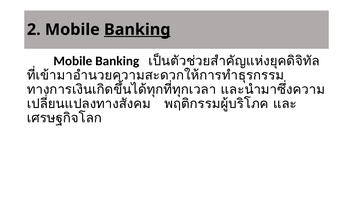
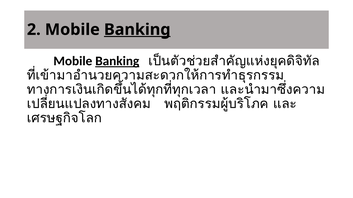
Banking at (117, 61) underline: none -> present
